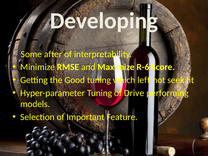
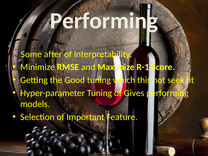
Developing at (104, 21): Developing -> Performing
R-6: R-6 -> R-1
left: left -> this
Drive: Drive -> Gives
